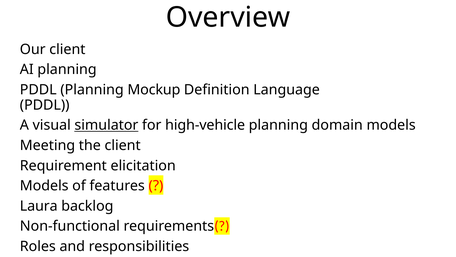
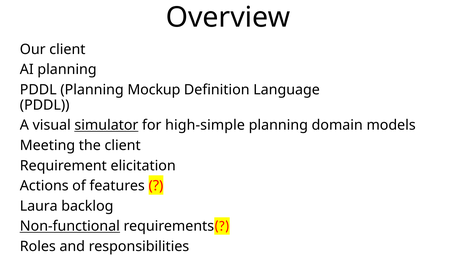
high-vehicle: high-vehicle -> high-simple
Models at (44, 185): Models -> Actions
Non-functional underline: none -> present
